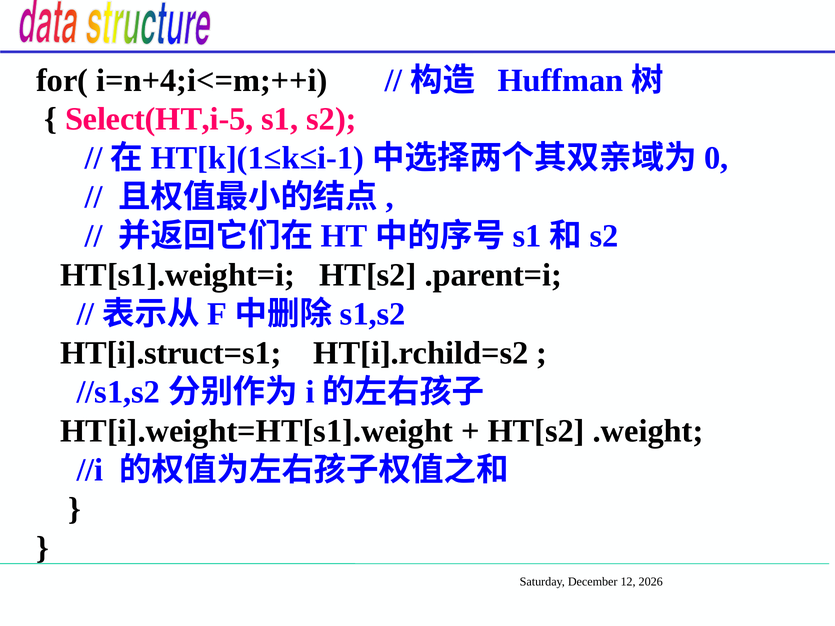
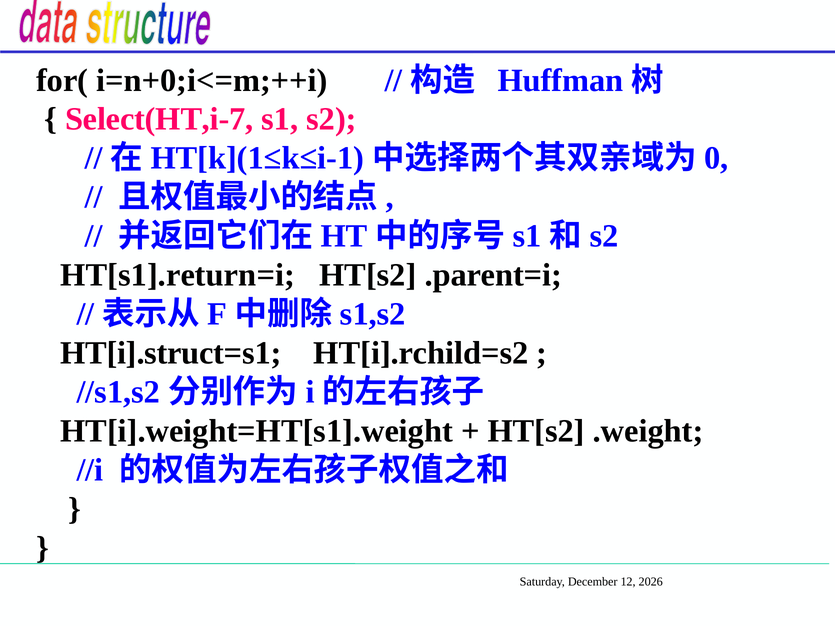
i=n+4;i<=m;++i: i=n+4;i<=m;++i -> i=n+0;i<=m;++i
Select(HT,i-5: Select(HT,i-5 -> Select(HT,i-7
HT[s1].weight=i: HT[s1].weight=i -> HT[s1].return=i
